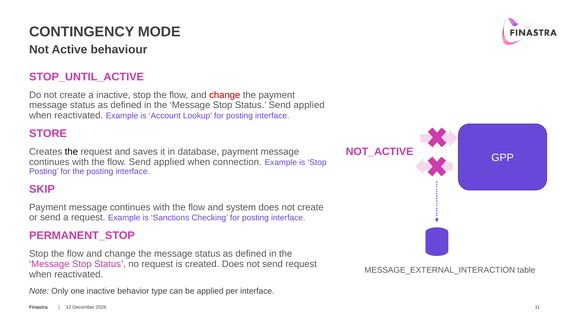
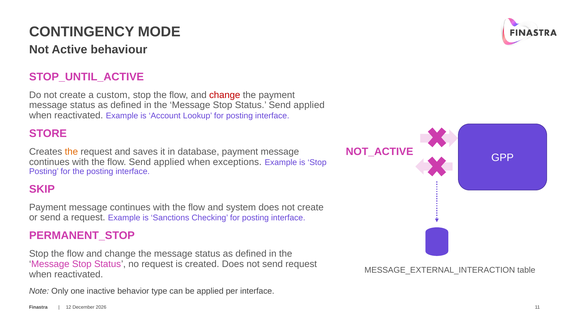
a inactive: inactive -> custom
the at (71, 152) colour: black -> orange
connection: connection -> exceptions
